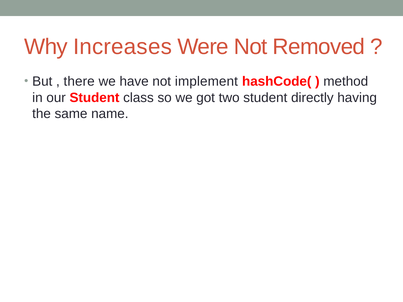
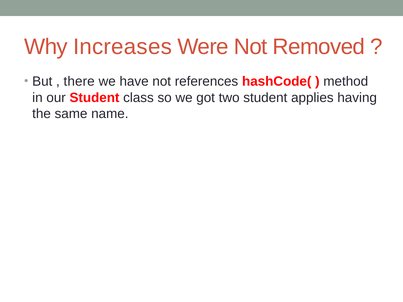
implement: implement -> references
directly: directly -> applies
